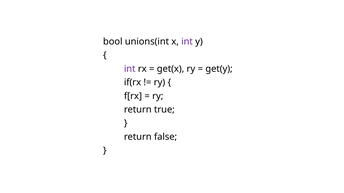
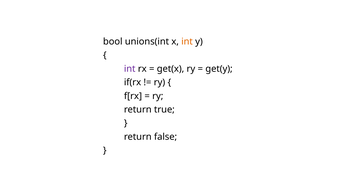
int at (187, 42) colour: purple -> orange
